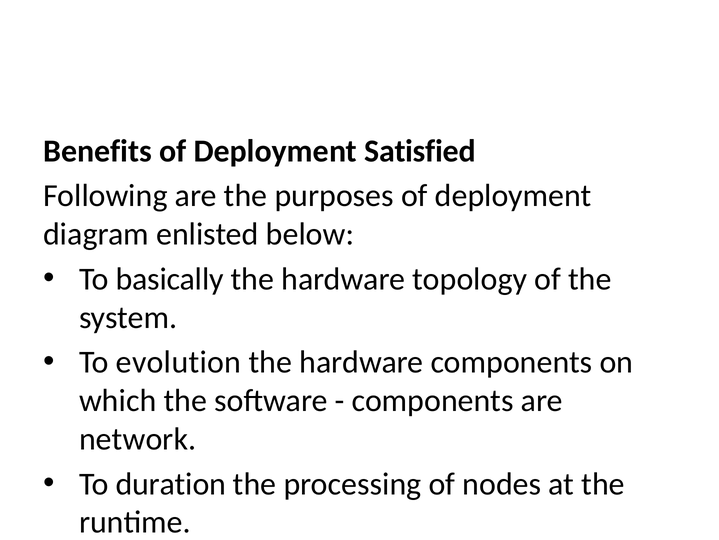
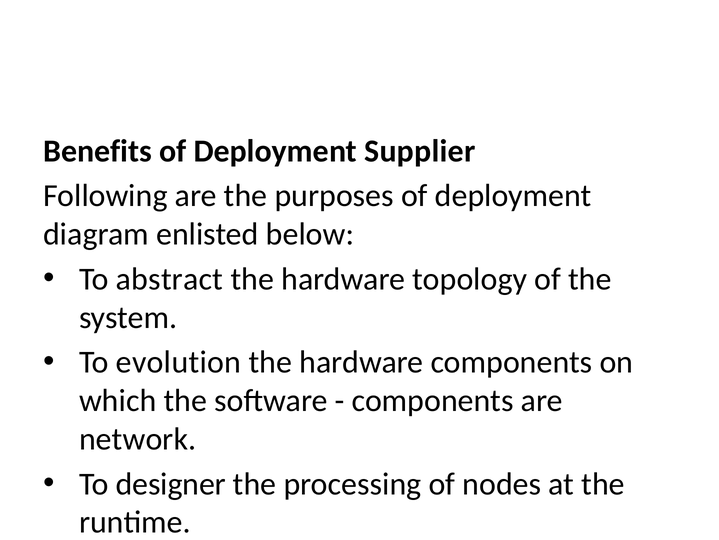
Satisfied: Satisfied -> Supplier
basically: basically -> abstract
duration: duration -> designer
